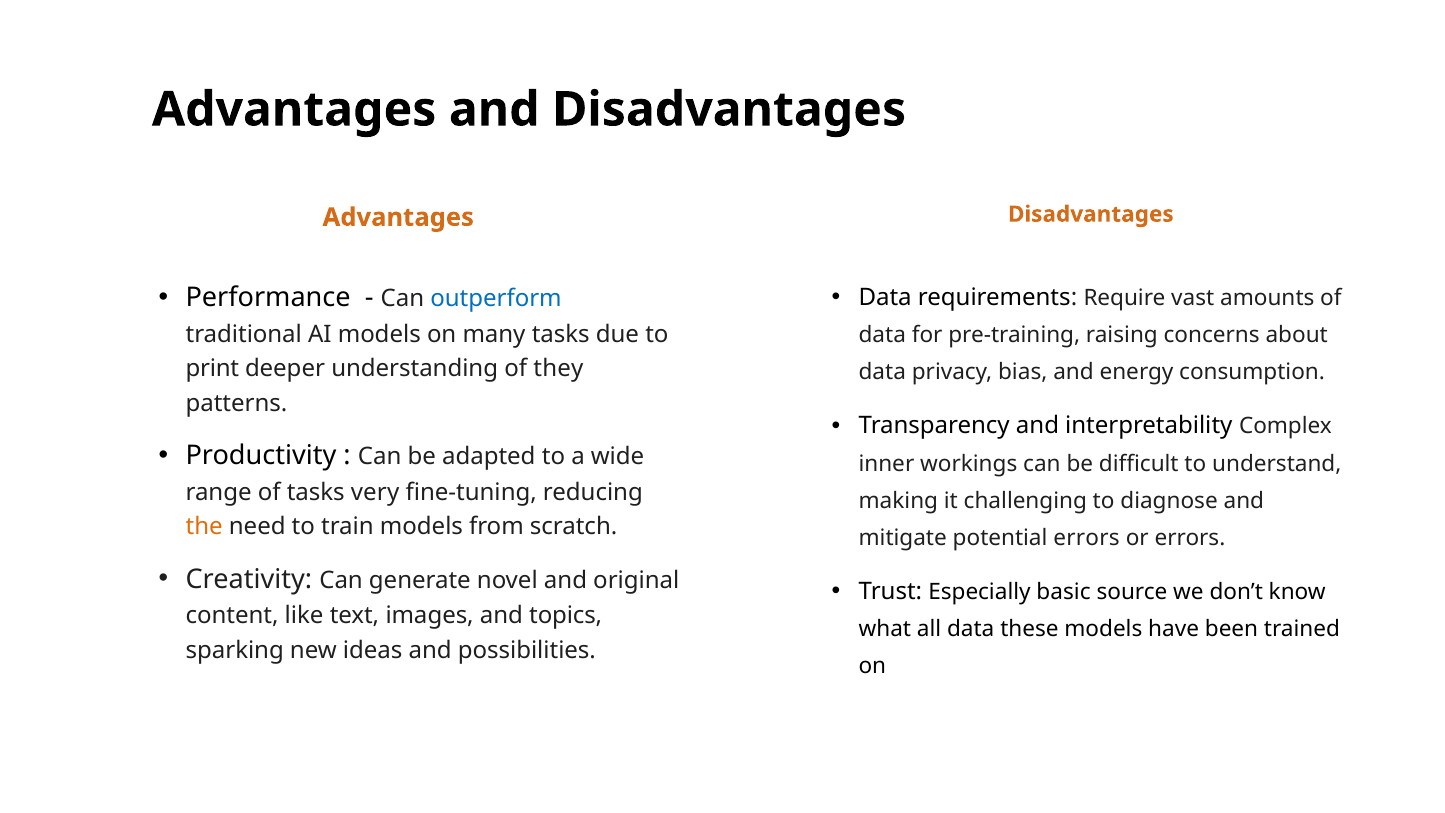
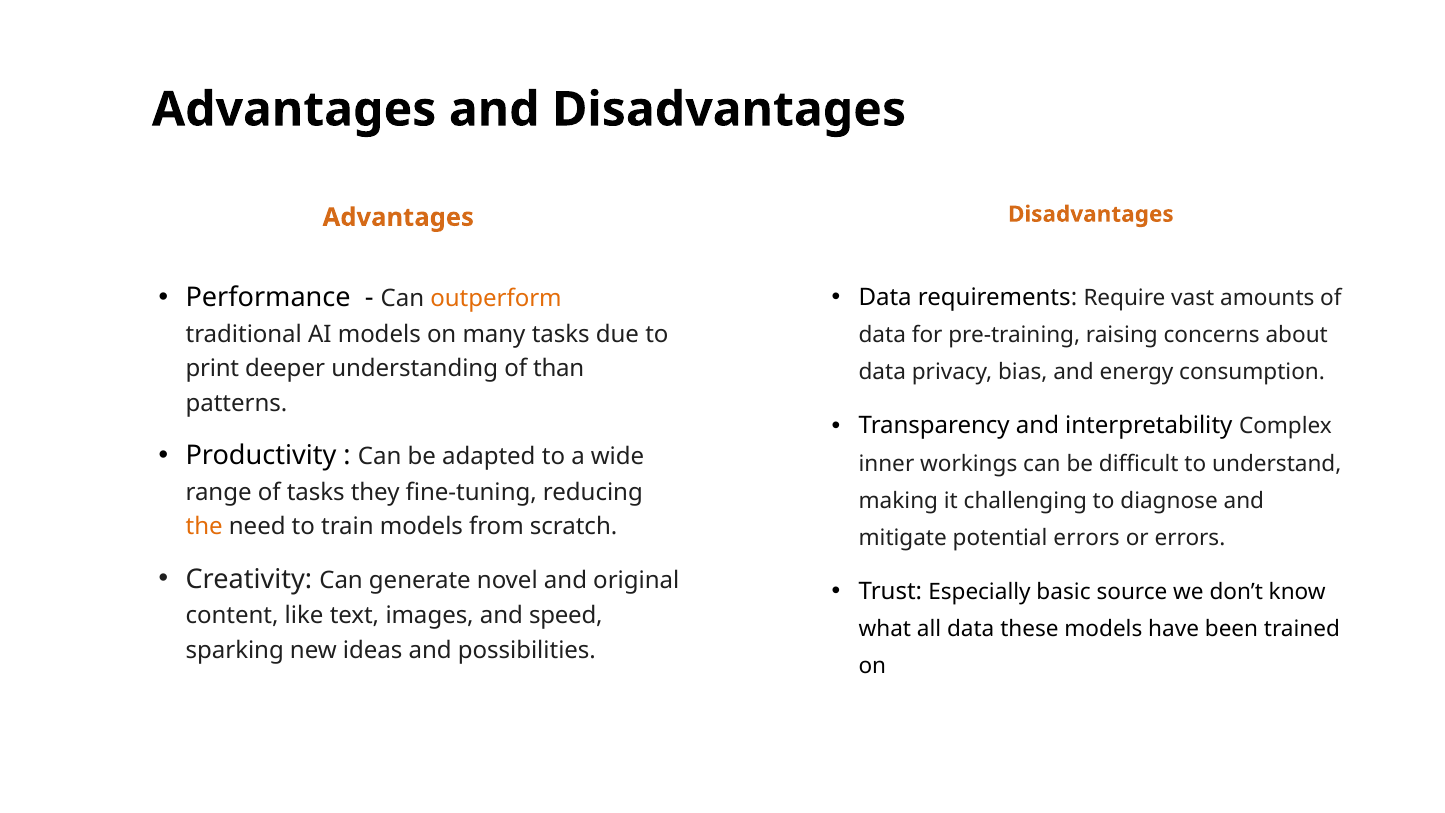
outperform colour: blue -> orange
they: they -> than
very: very -> they
topics: topics -> speed
